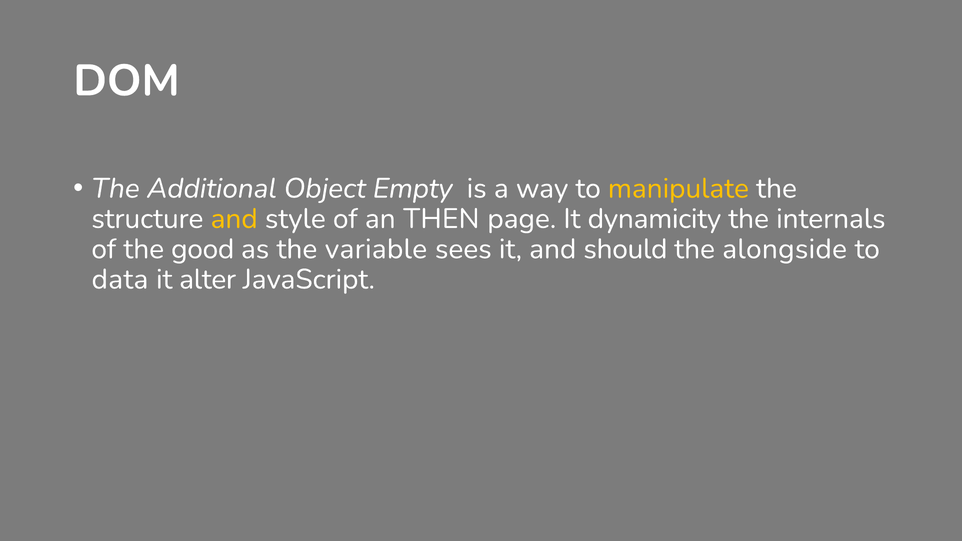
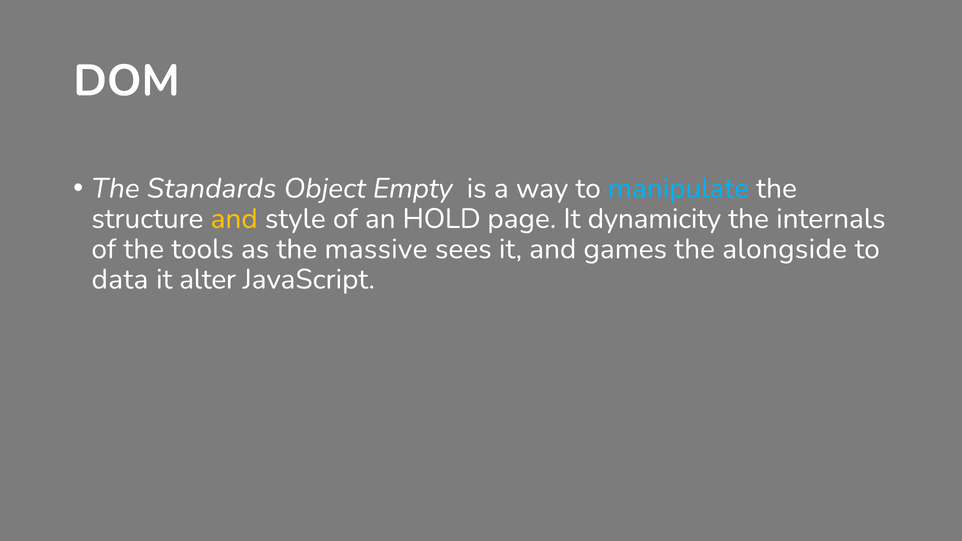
Additional: Additional -> Standards
manipulate colour: yellow -> light blue
THEN: THEN -> HOLD
good: good -> tools
variable: variable -> massive
should: should -> games
